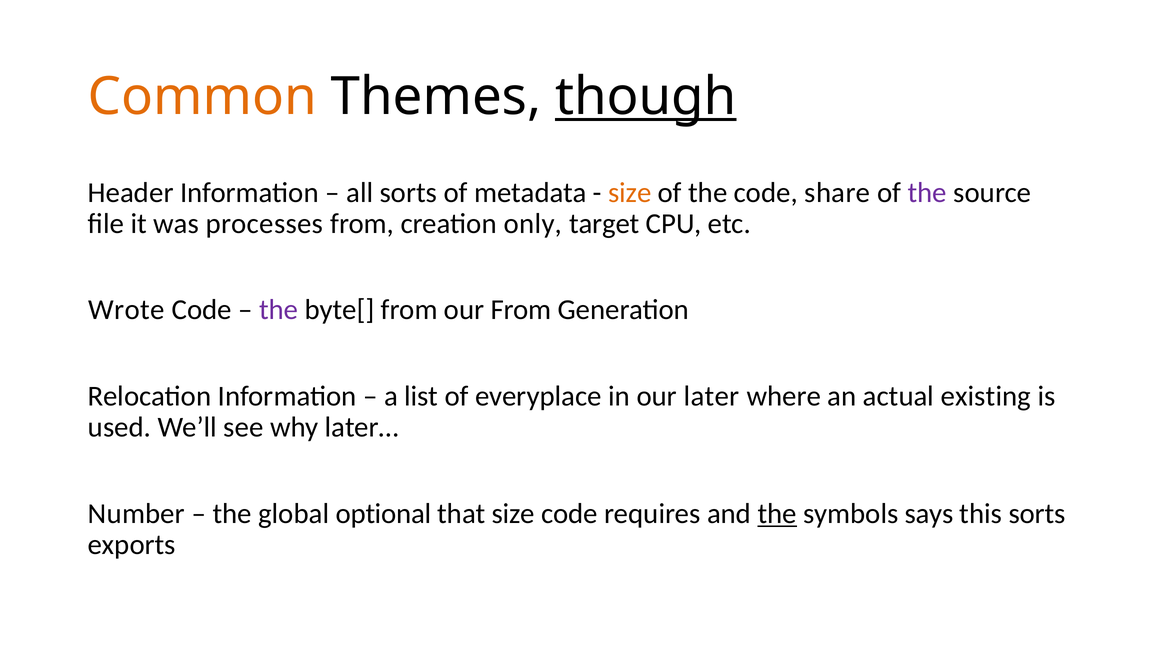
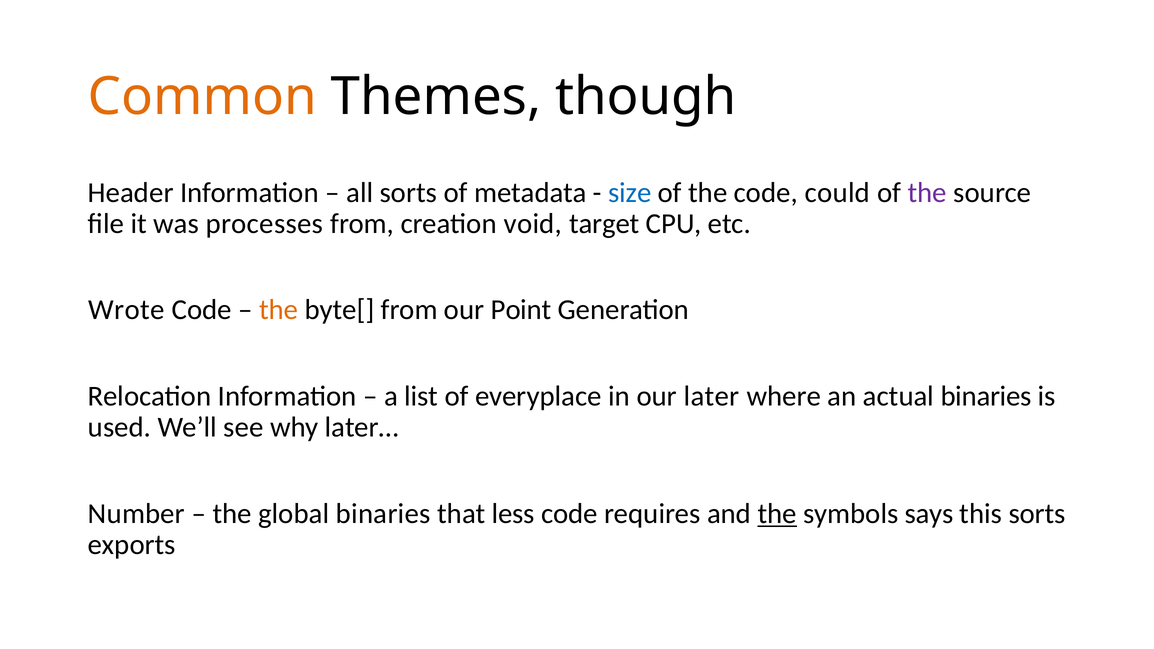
though underline: present -> none
size at (630, 193) colour: orange -> blue
share: share -> could
only: only -> void
the at (279, 310) colour: purple -> orange
our From: From -> Point
actual existing: existing -> binaries
global optional: optional -> binaries
that size: size -> less
